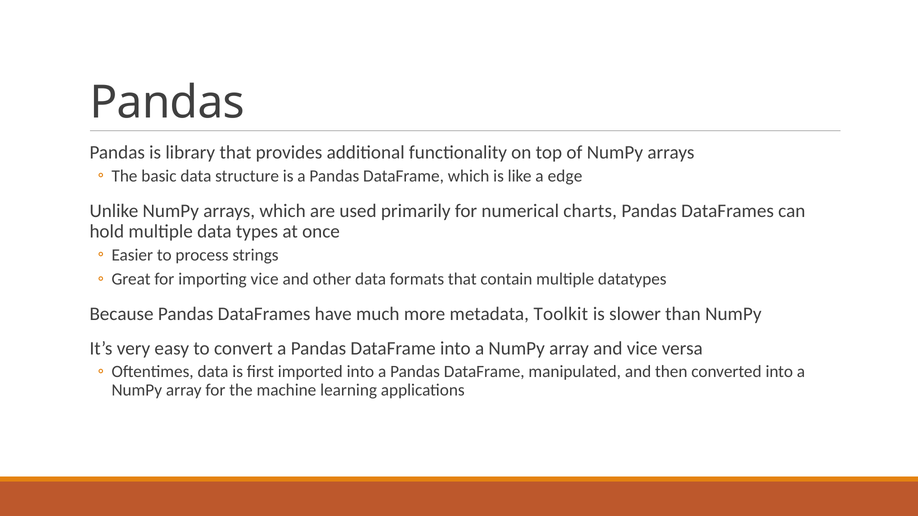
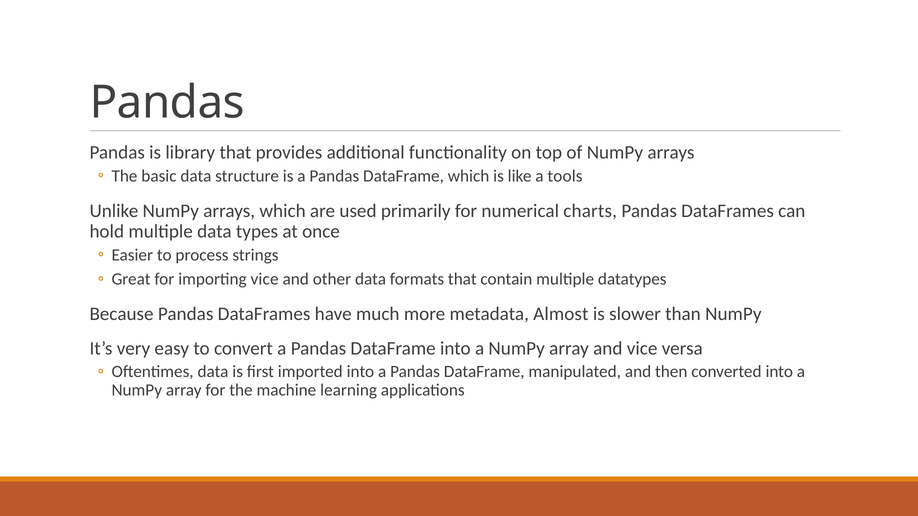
edge: edge -> tools
Toolkit: Toolkit -> Almost
